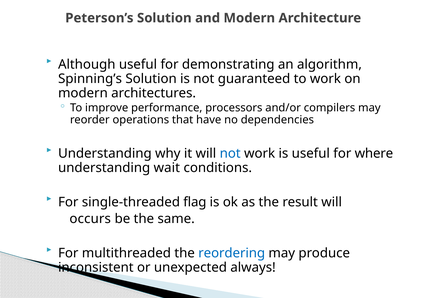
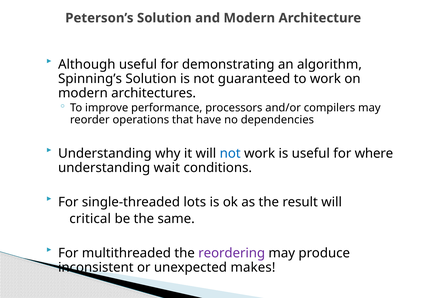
flag: flag -> lots
occurs: occurs -> critical
reordering colour: blue -> purple
always: always -> makes
